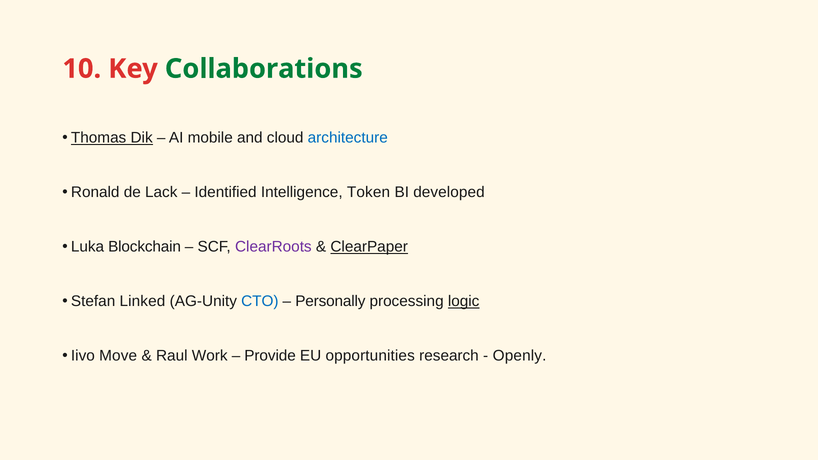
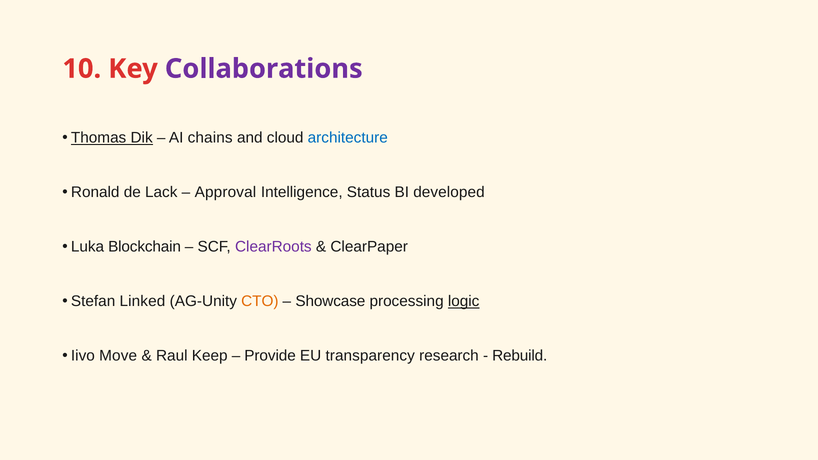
Collaborations colour: green -> purple
mobile: mobile -> chains
Identified: Identified -> Approval
Token: Token -> Status
ClearPaper underline: present -> none
CTO colour: blue -> orange
Personally: Personally -> Showcase
Work: Work -> Keep
opportunities: opportunities -> transparency
Openly: Openly -> Rebuild
